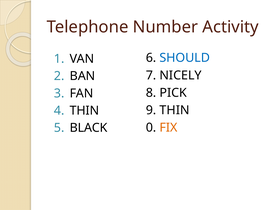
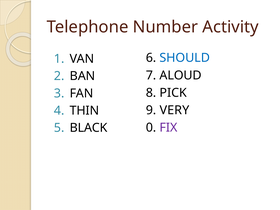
NICELY: NICELY -> ALOUD
9 THIN: THIN -> VERY
FIX colour: orange -> purple
